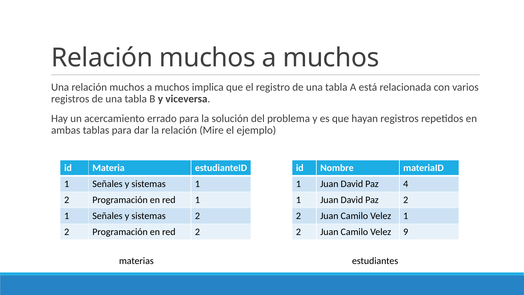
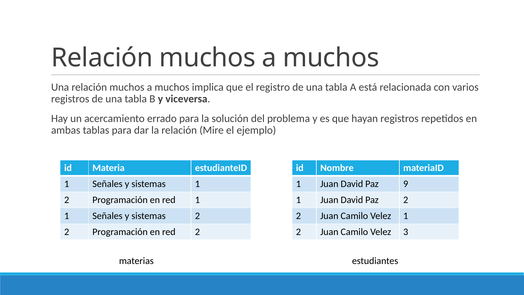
4: 4 -> 9
9: 9 -> 3
